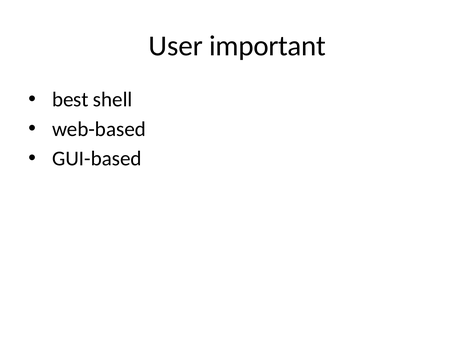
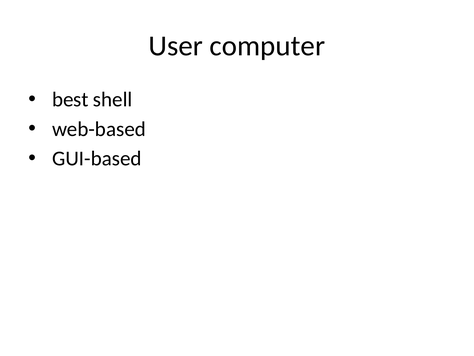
important: important -> computer
